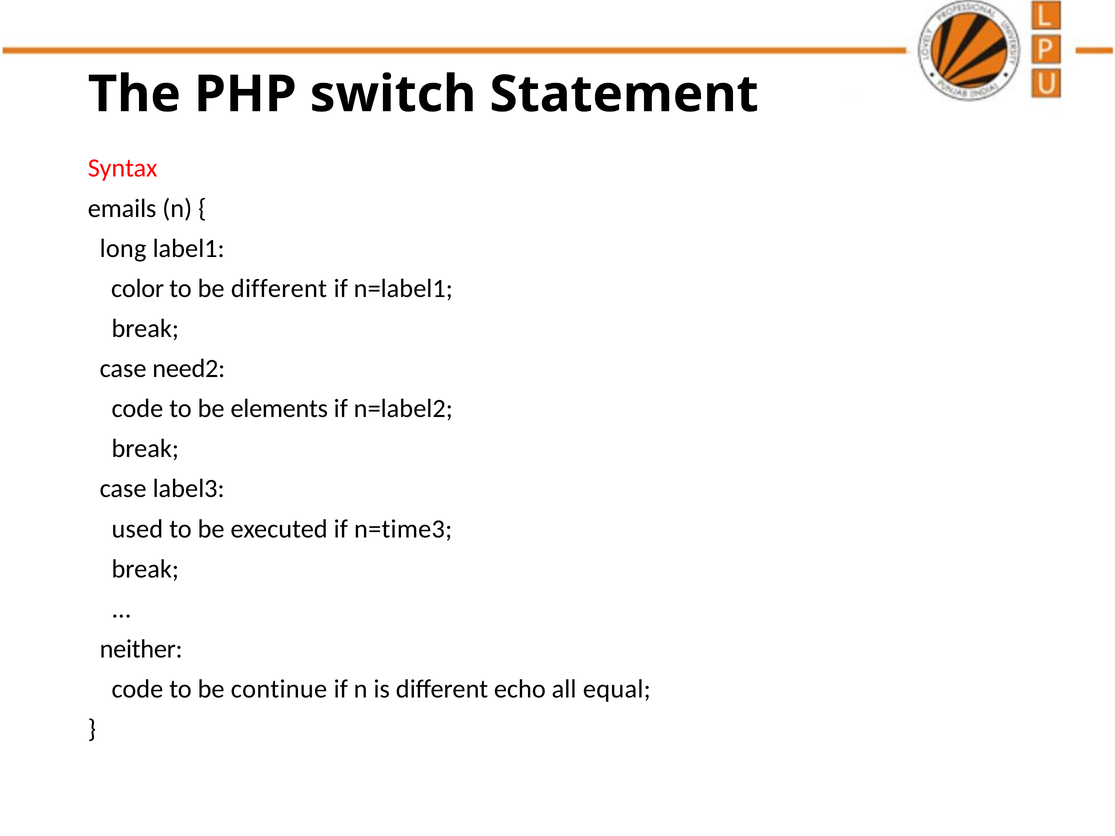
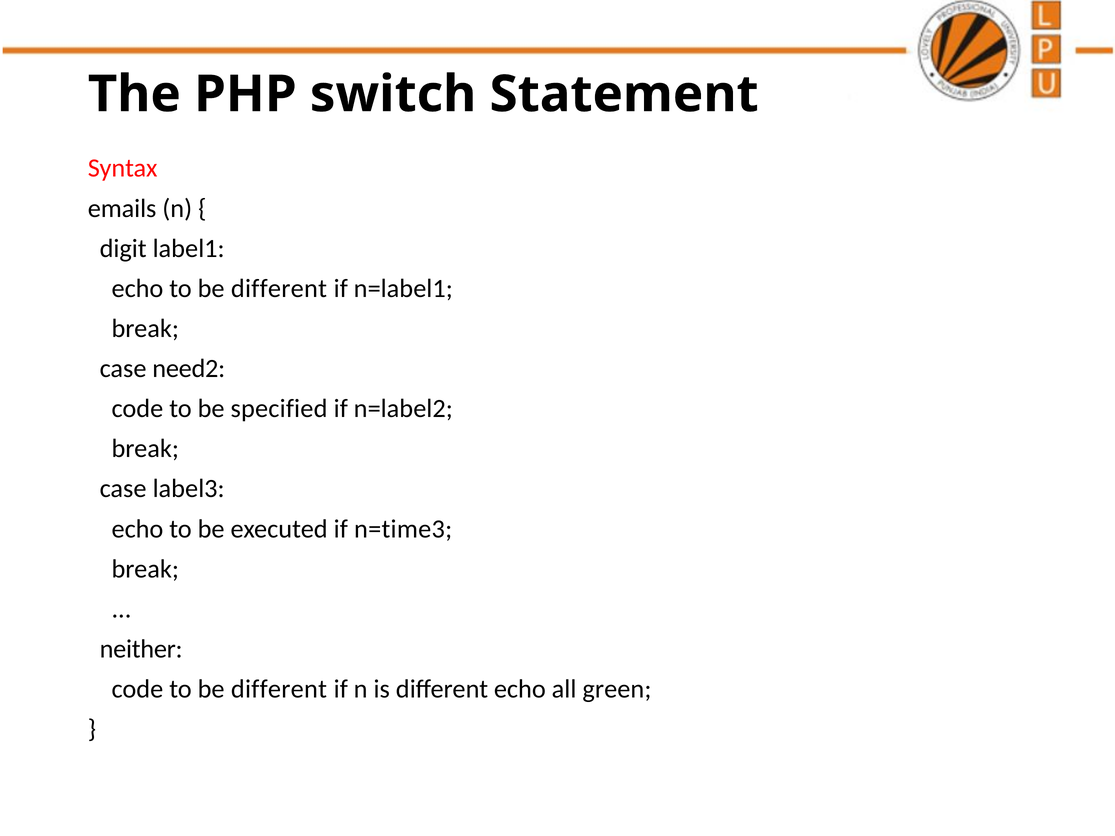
long: long -> digit
color at (138, 289): color -> echo
elements: elements -> specified
used at (137, 529): used -> echo
code to be continue: continue -> different
equal: equal -> green
